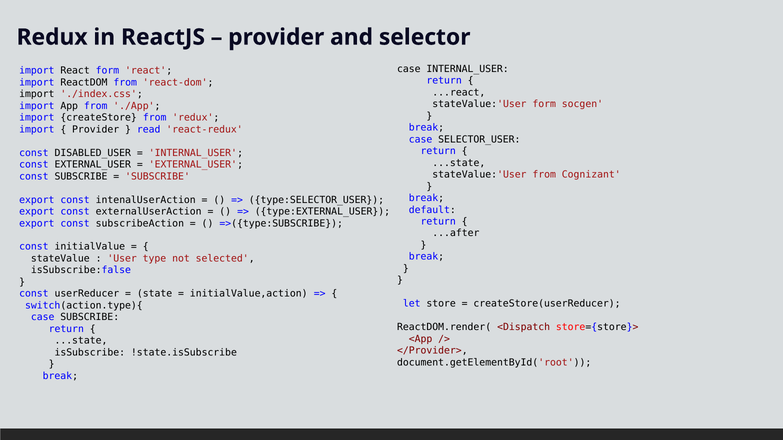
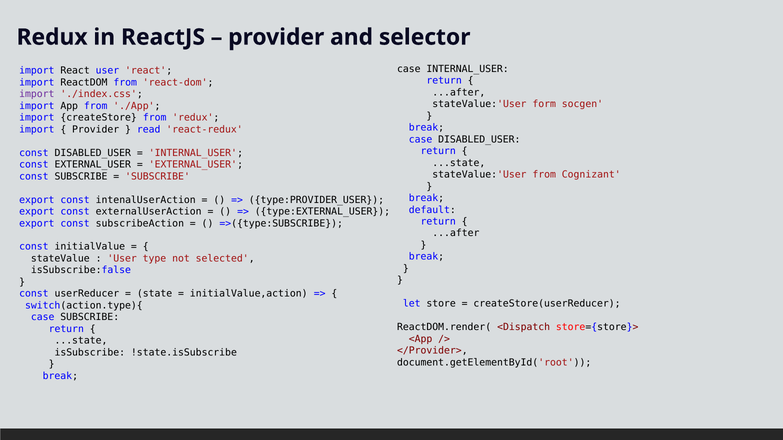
React form: form -> user
...react at (459, 93): ...react -> ...after
import at (37, 94) colour: black -> purple
case SELECTOR_USER: SELECTOR_USER -> DISABLED_USER
type:SELECTOR_USER: type:SELECTOR_USER -> type:PROVIDER_USER
